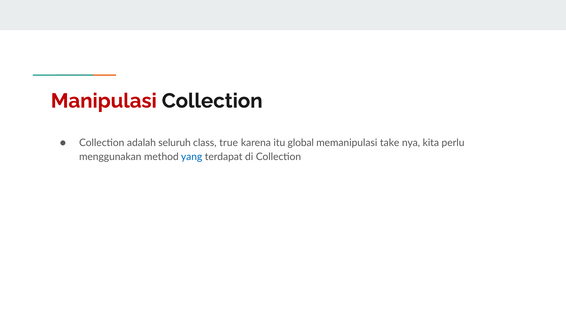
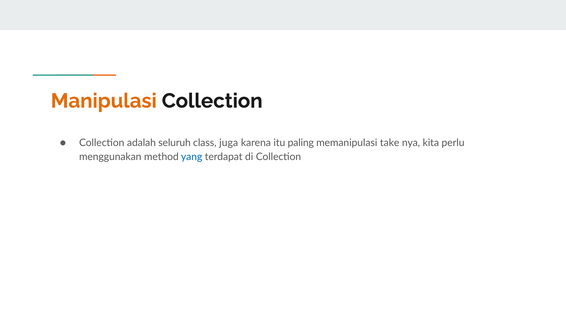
Manipulasi colour: red -> orange
true: true -> juga
global: global -> paling
